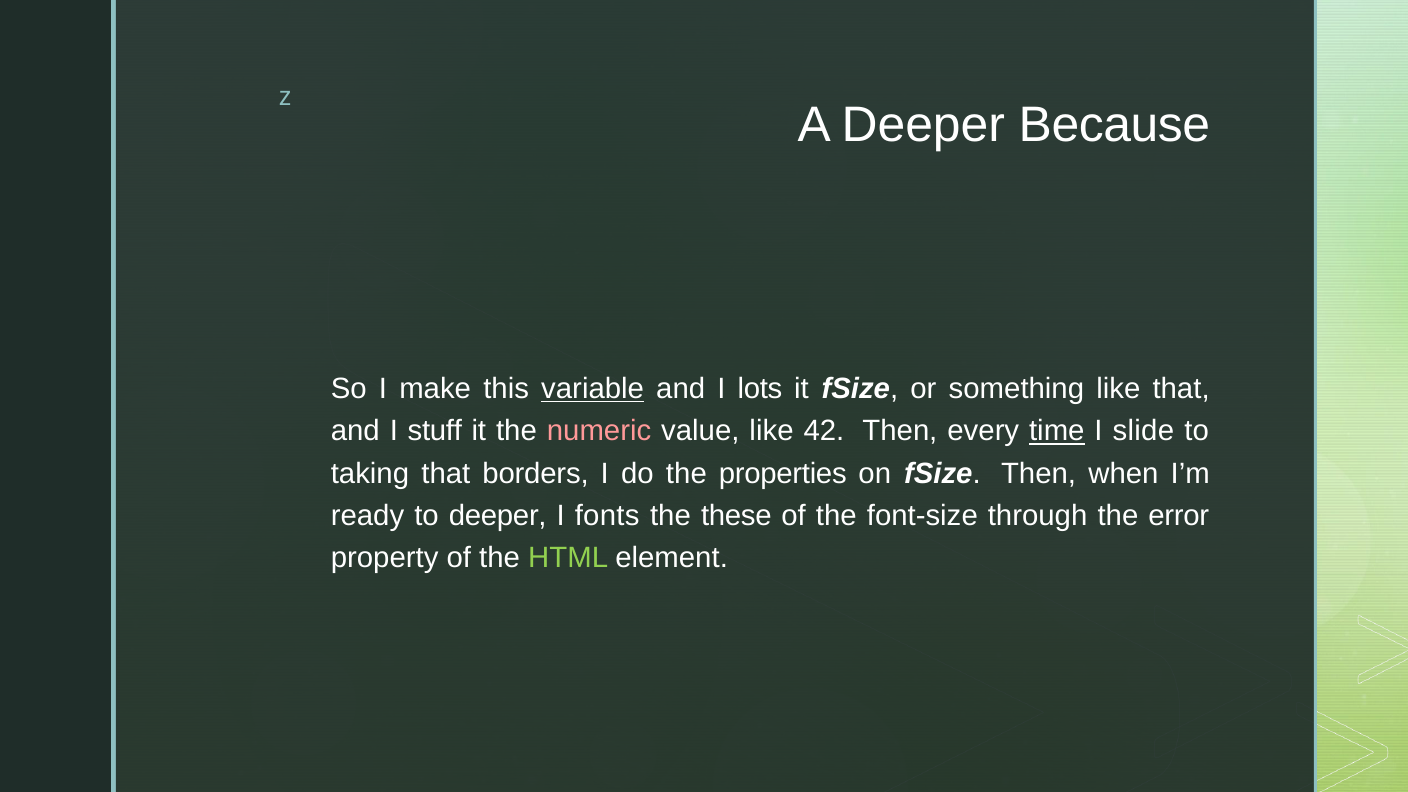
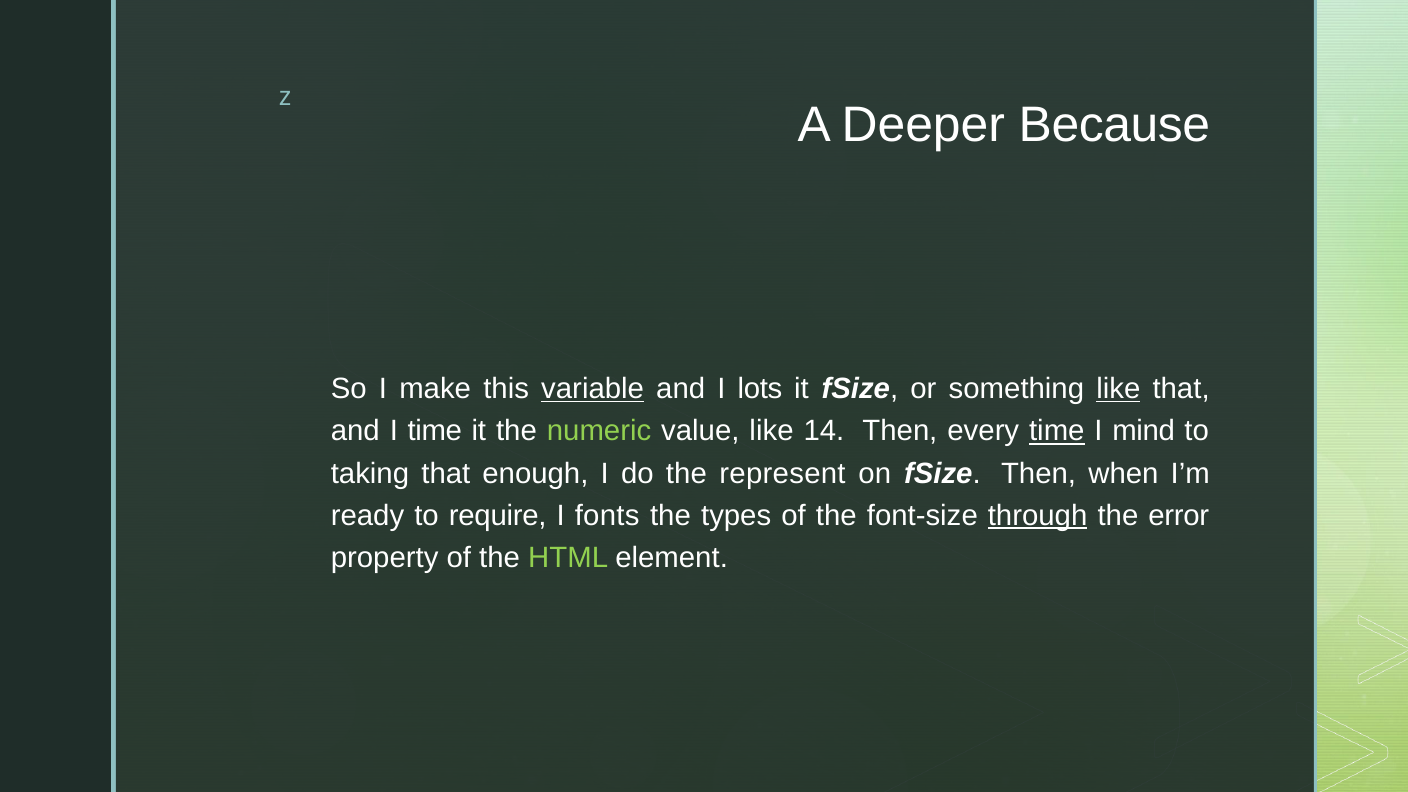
like at (1118, 389) underline: none -> present
I stuff: stuff -> time
numeric colour: pink -> light green
42: 42 -> 14
slide: slide -> mind
borders: borders -> enough
properties: properties -> represent
to deeper: deeper -> require
these: these -> types
through underline: none -> present
